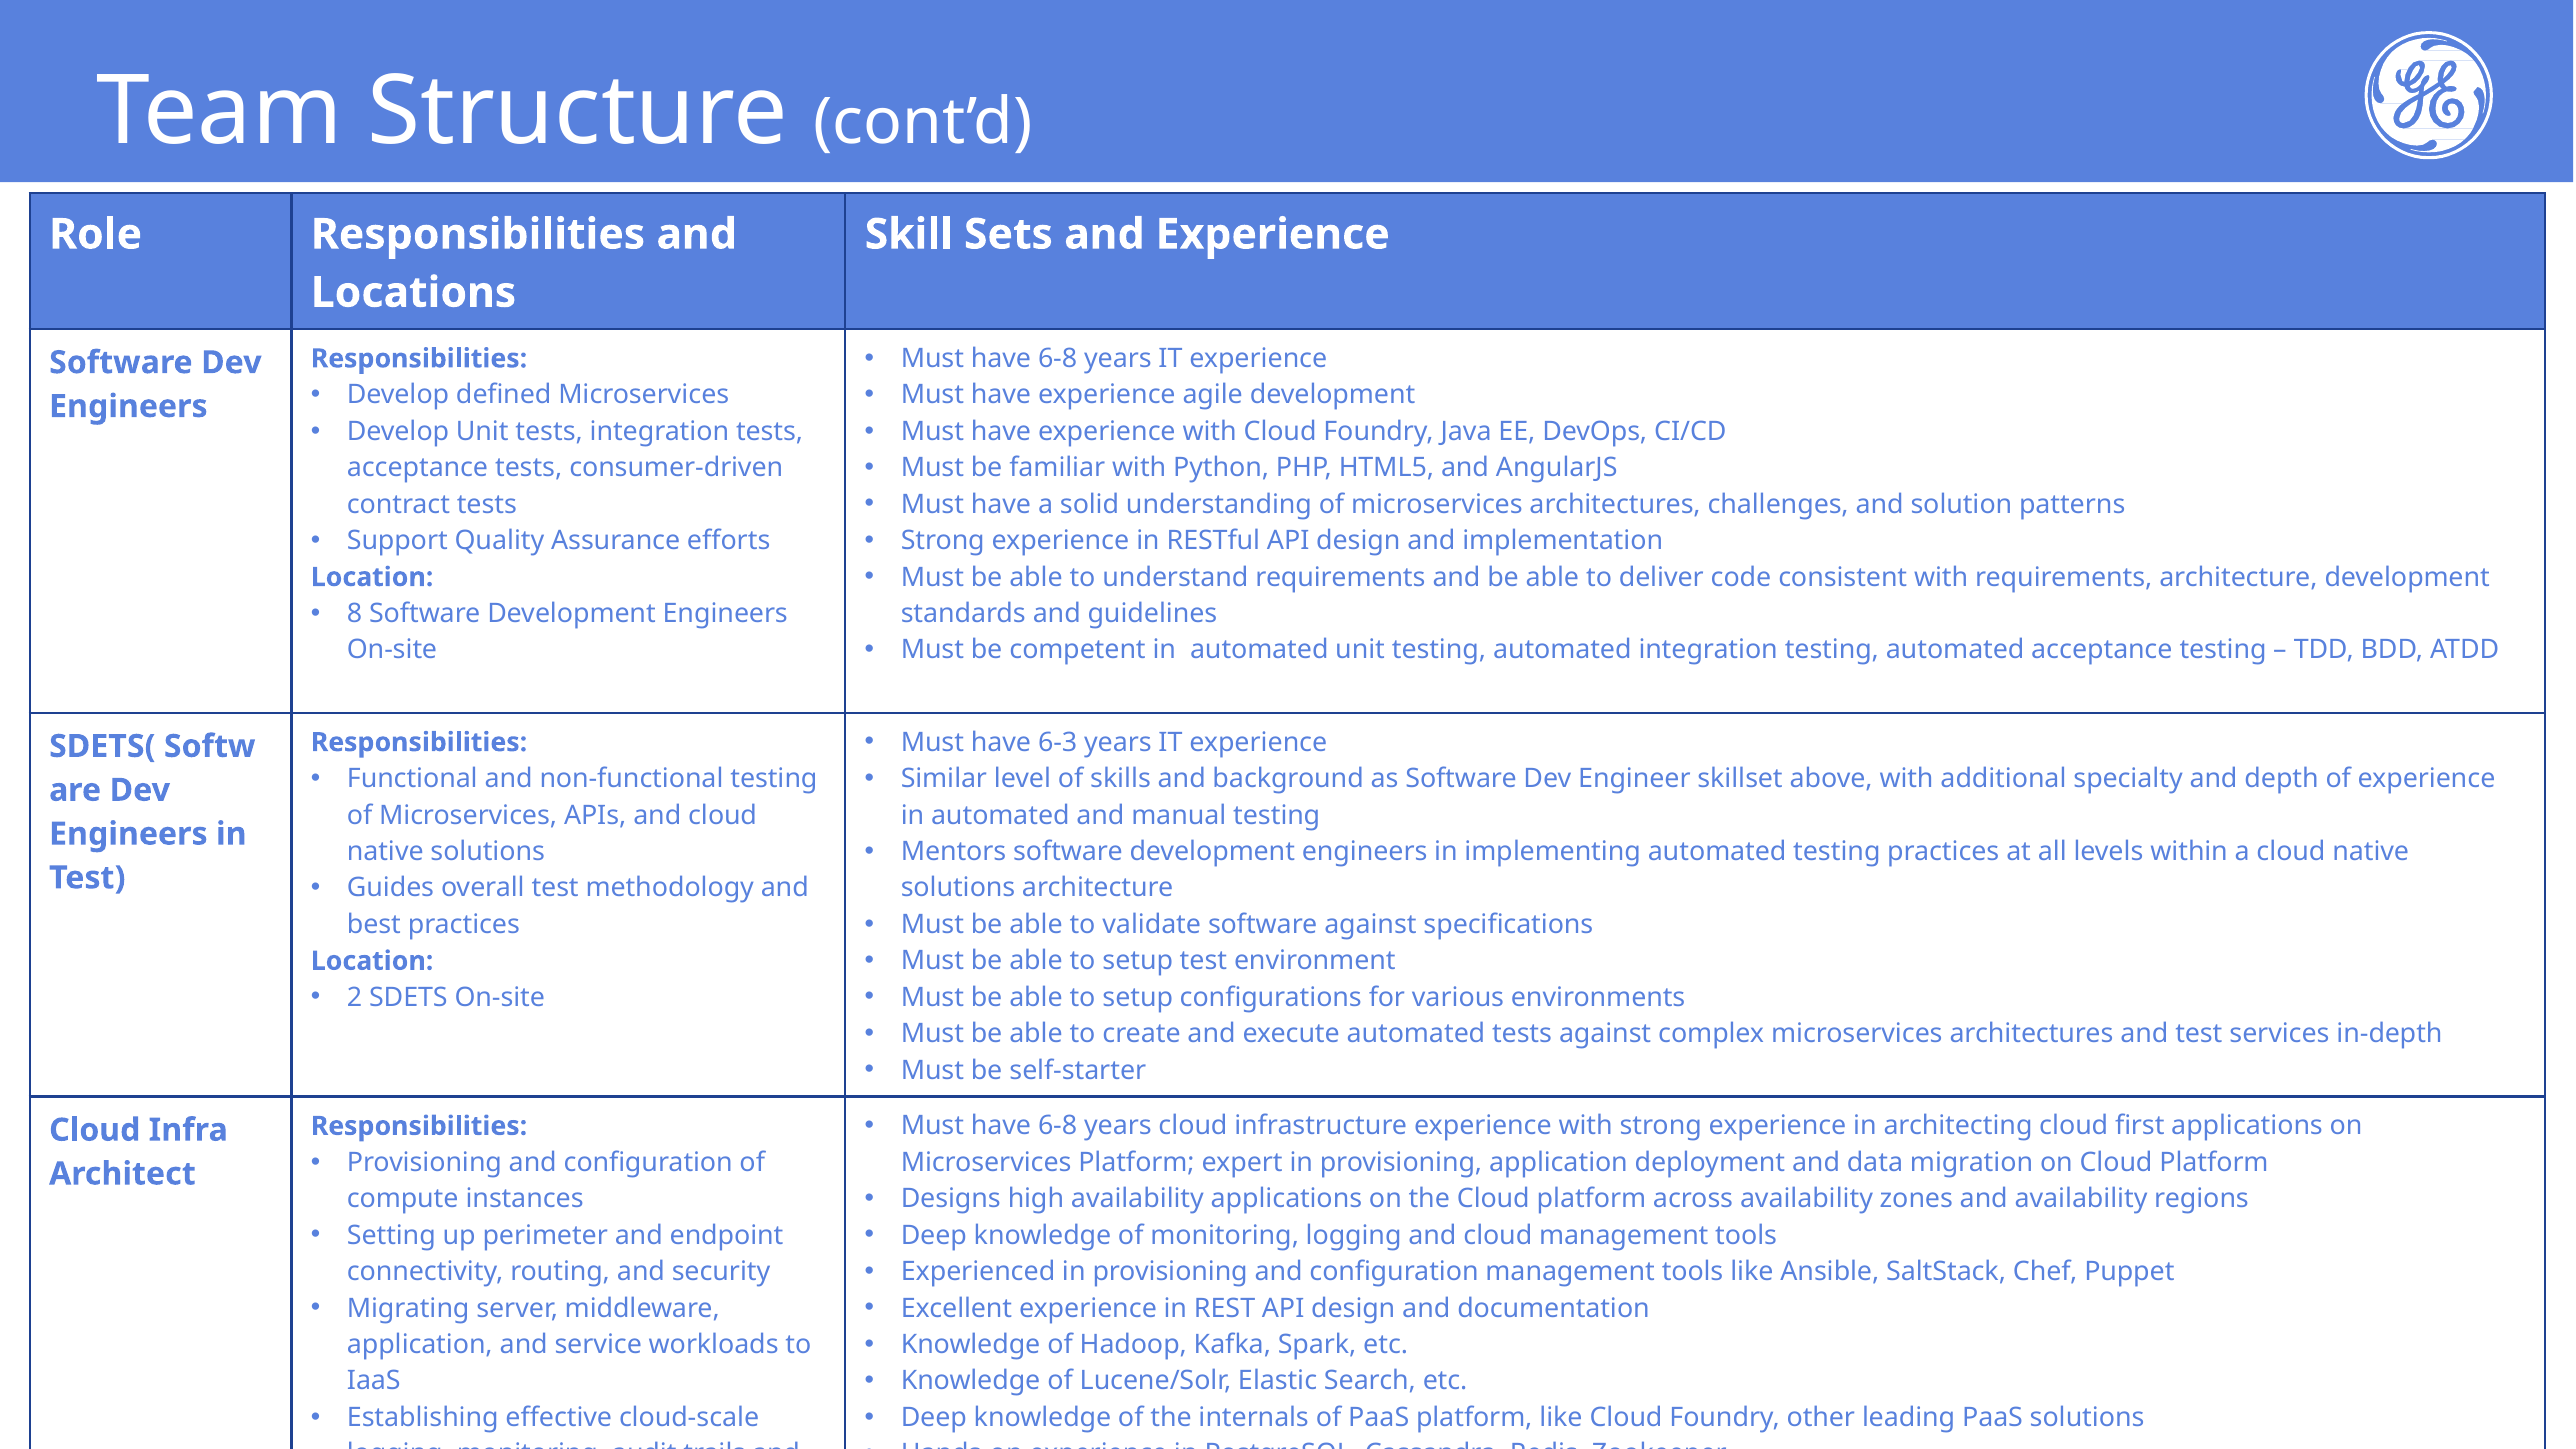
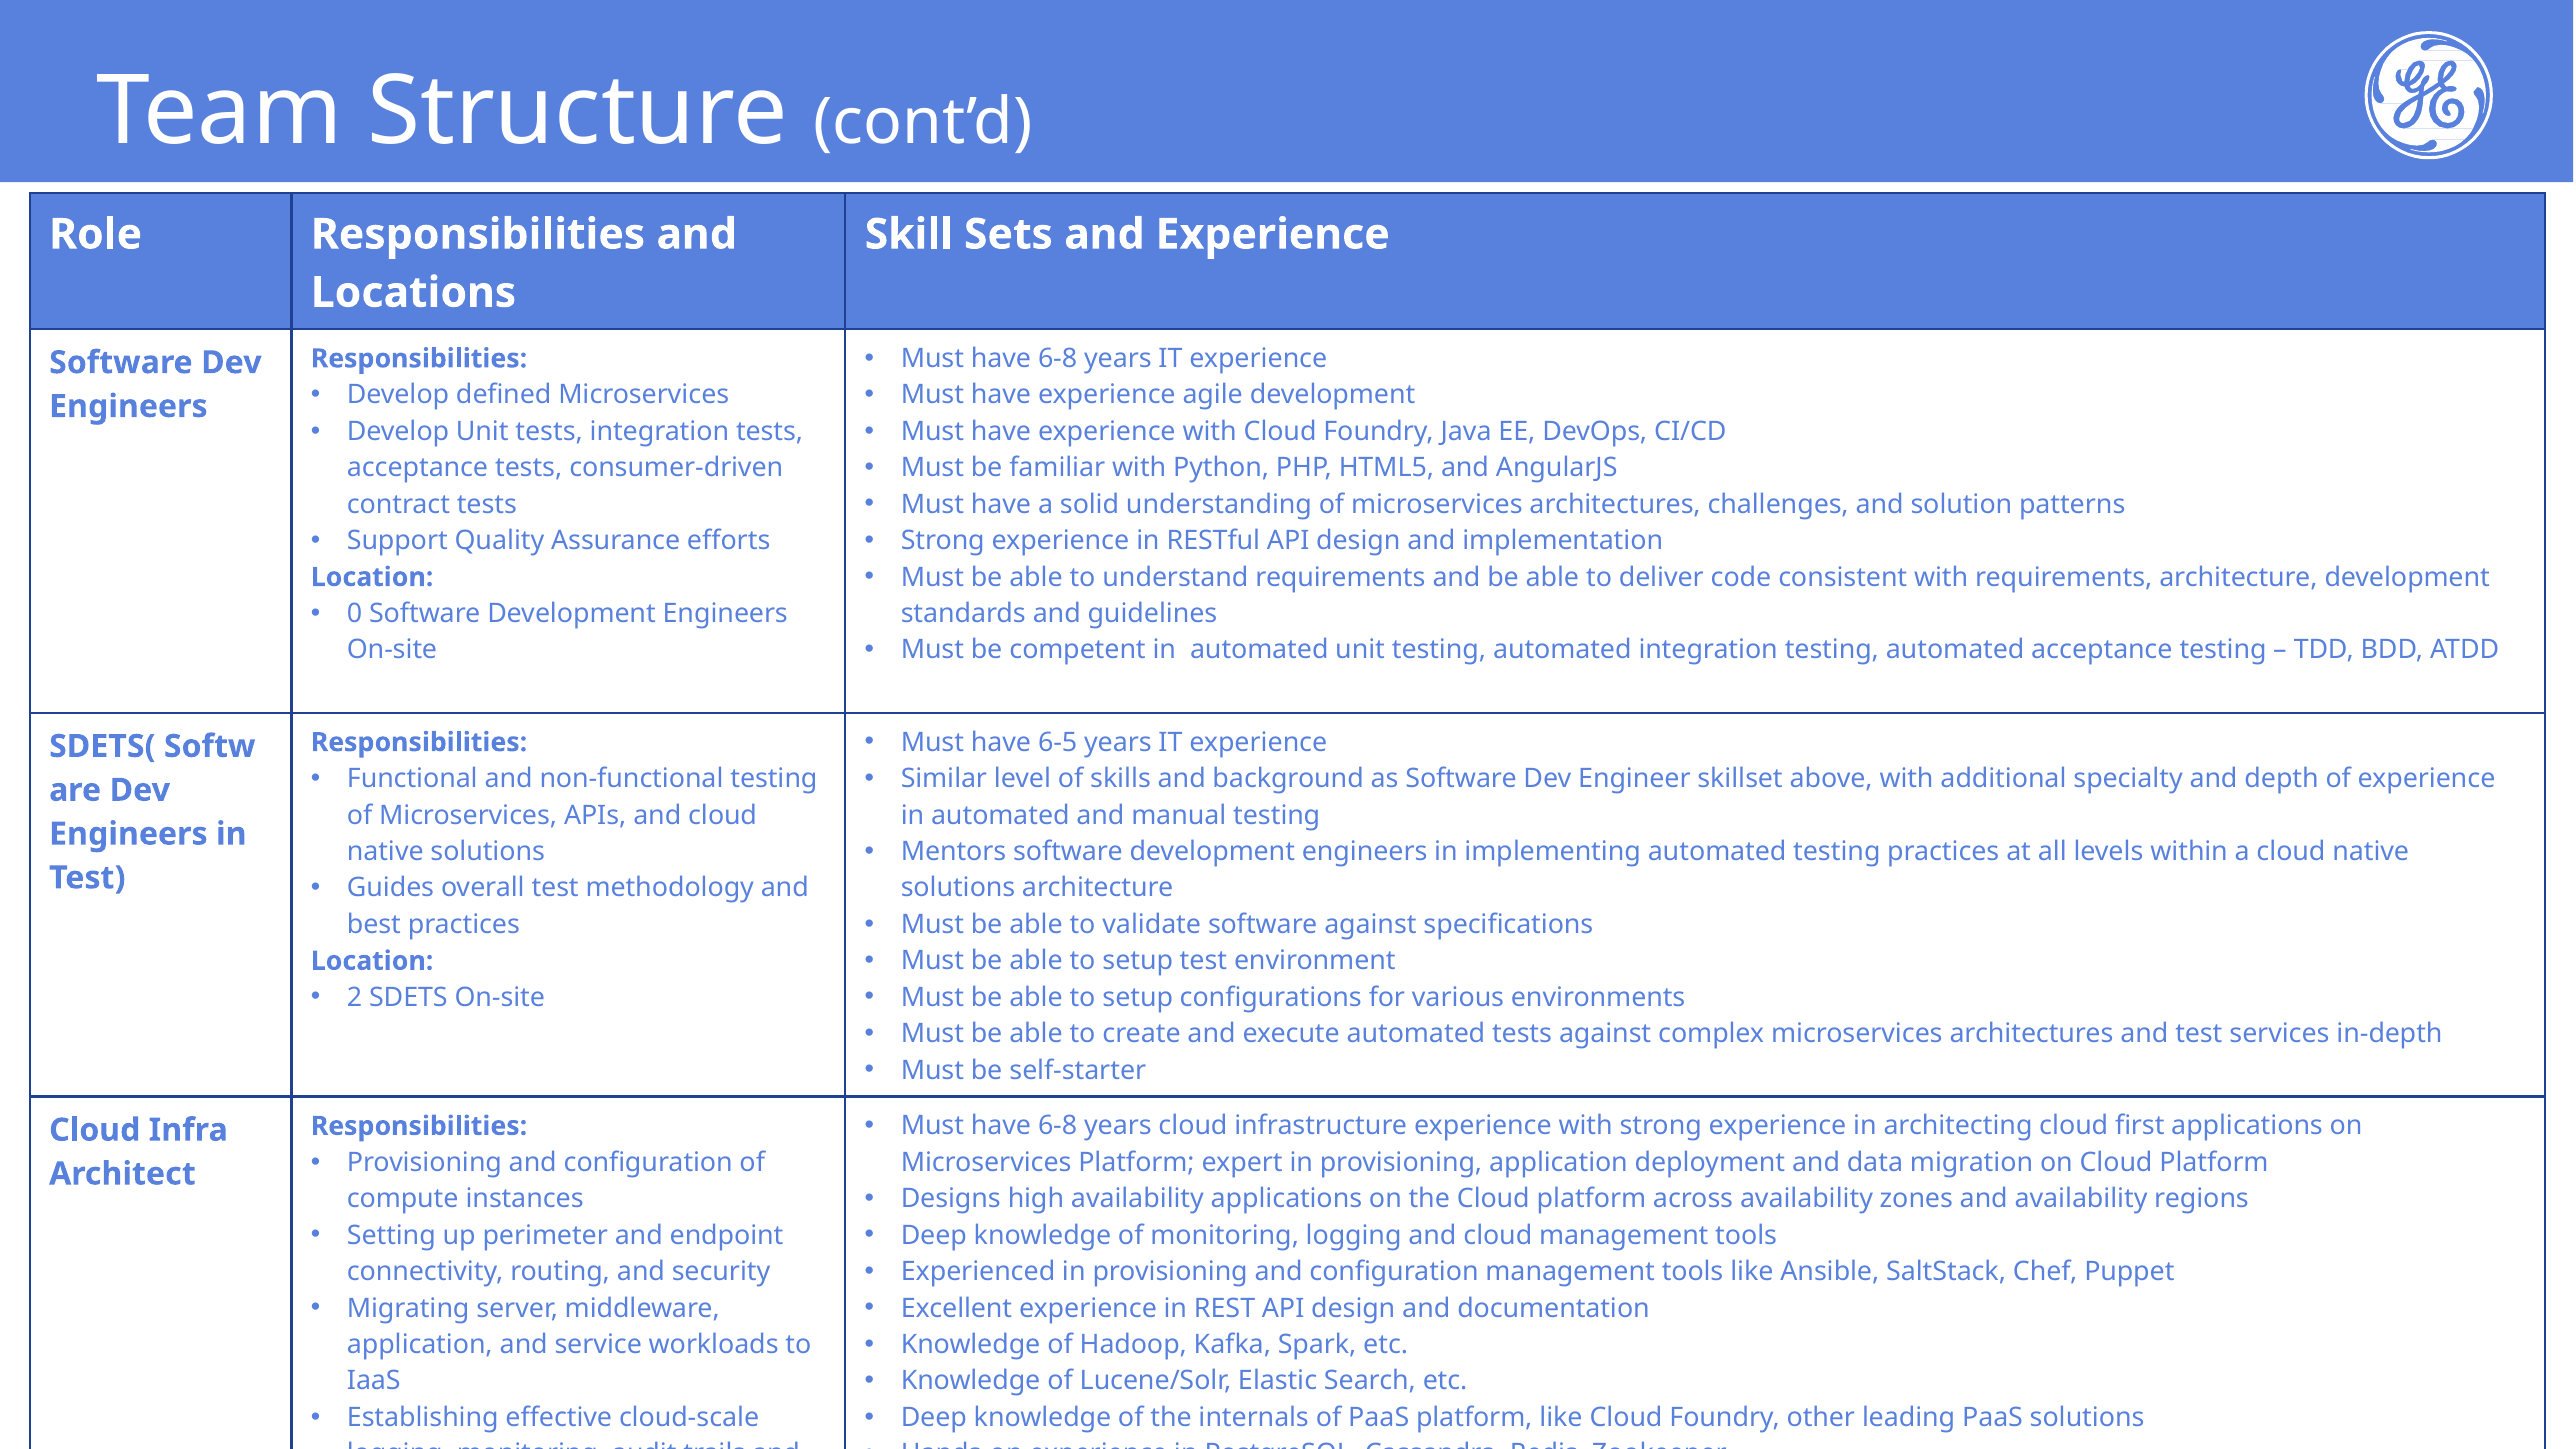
8: 8 -> 0
6-3: 6-3 -> 6-5
